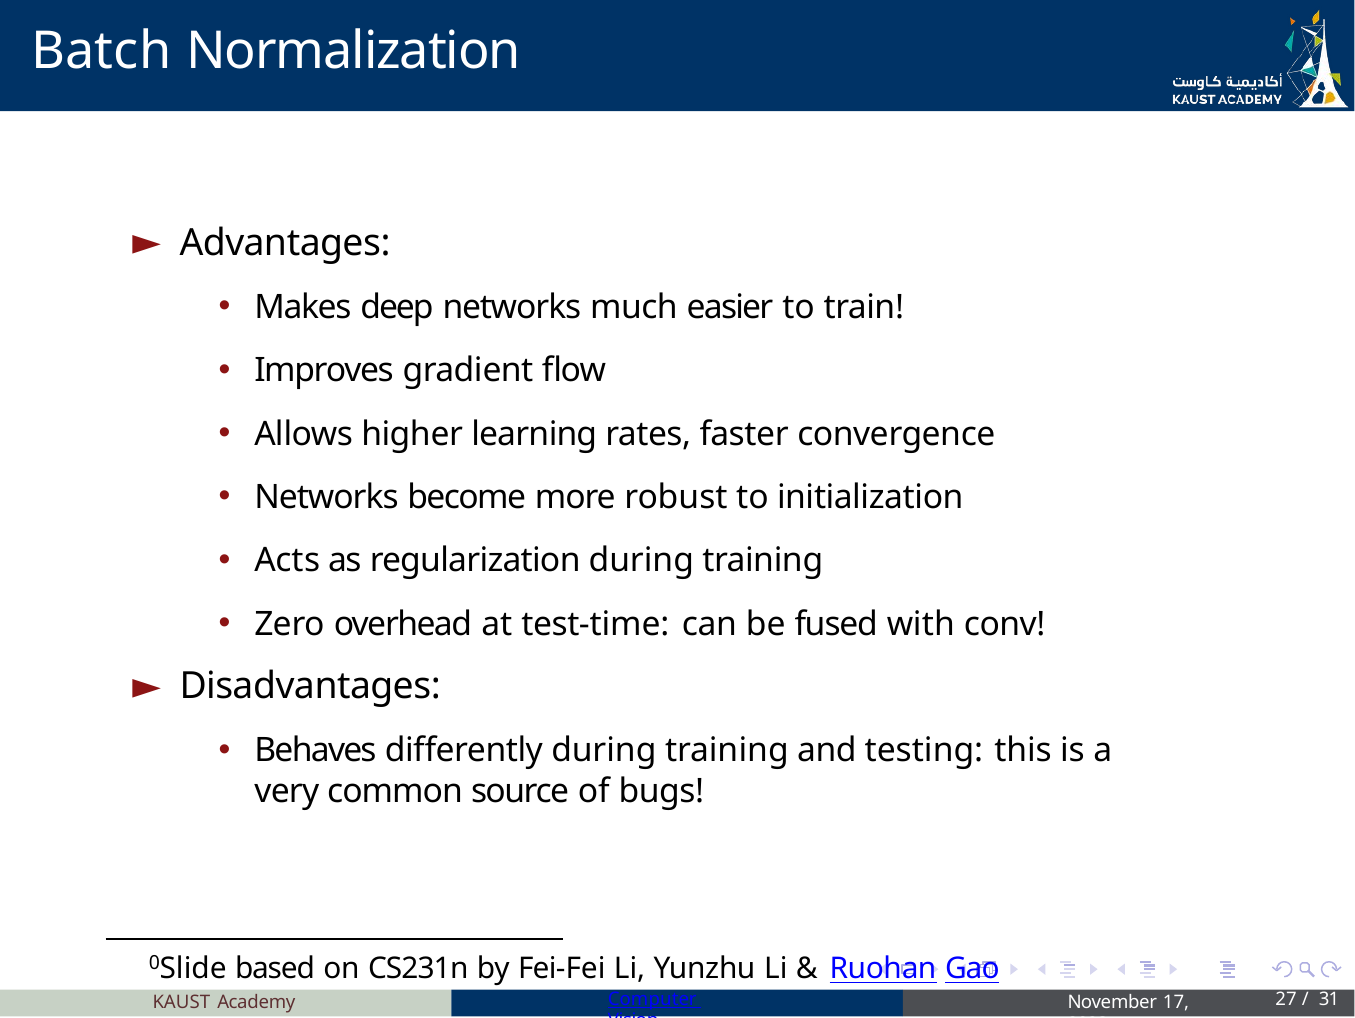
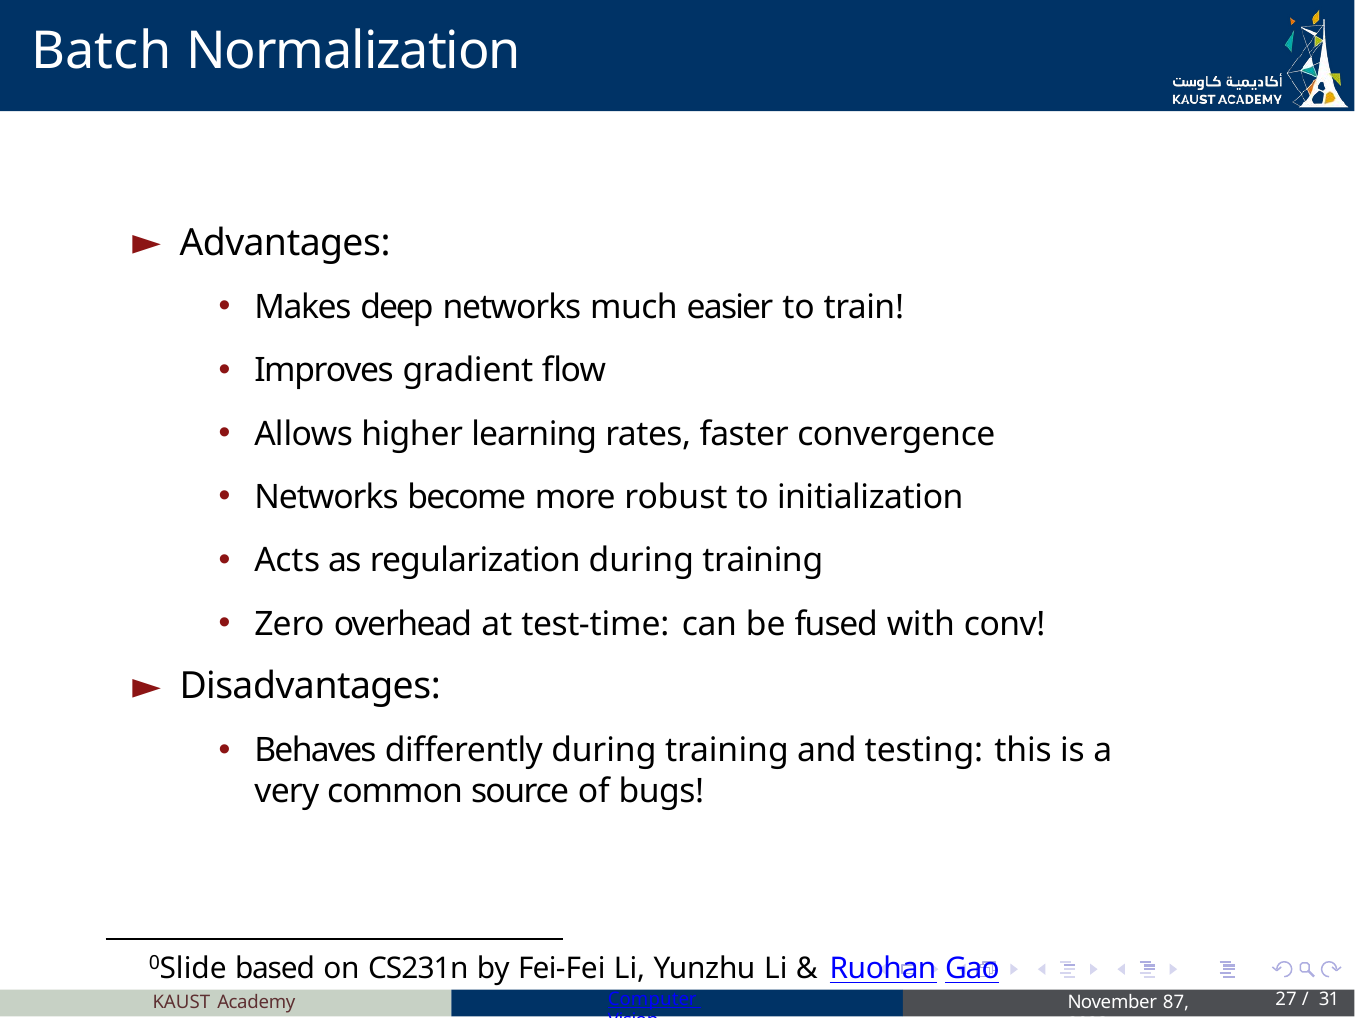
17: 17 -> 87
